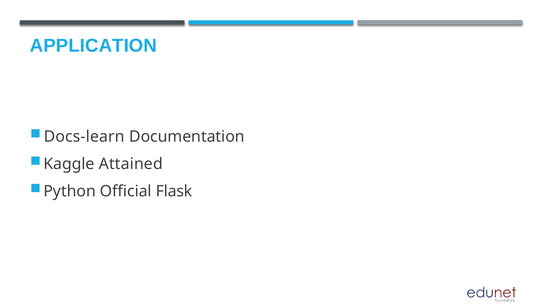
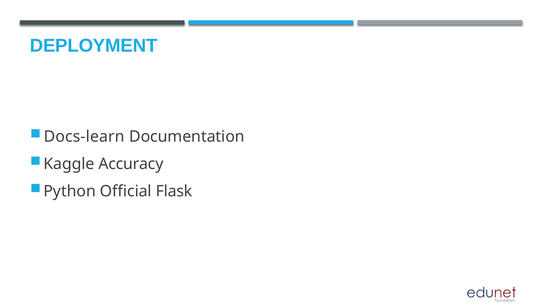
APPLICATION: APPLICATION -> DEPLOYMENT
Attained: Attained -> Accuracy
